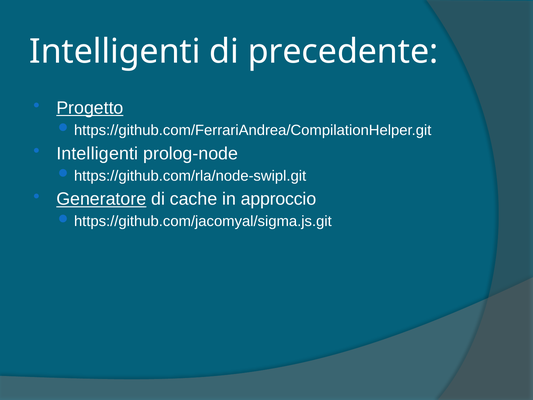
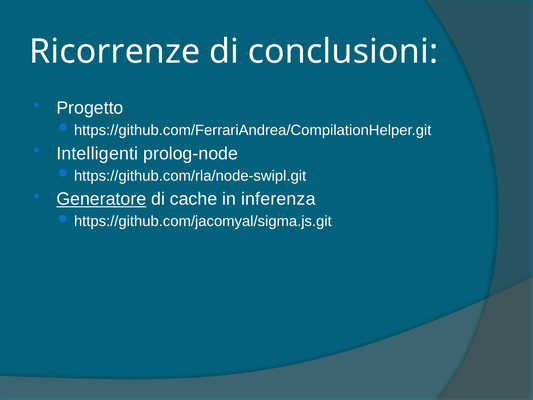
Intelligenti at (115, 52): Intelligenti -> Ricorrenze
precedente: precedente -> conclusioni
Progetto underline: present -> none
approccio: approccio -> inferenza
